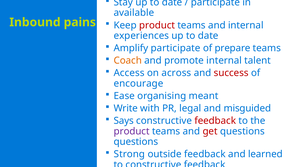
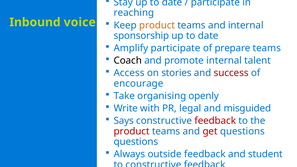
available: available -> reaching
pains: pains -> voice
product at (157, 25) colour: red -> orange
experiences: experiences -> sponsorship
Coach colour: orange -> black
across: across -> stories
Ease: Ease -> Take
meant: meant -> openly
product at (132, 131) colour: purple -> red
Strong: Strong -> Always
learned: learned -> student
